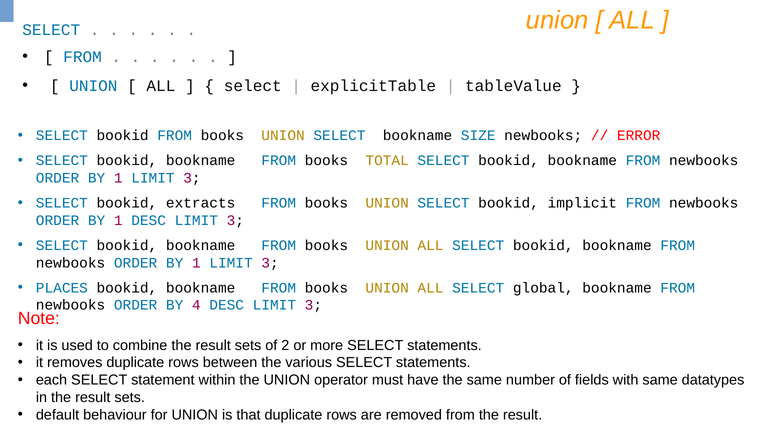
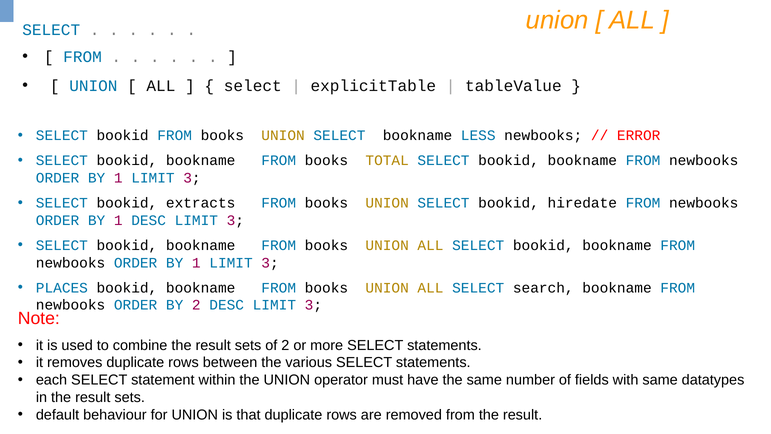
SIZE: SIZE -> LESS
implicit: implicit -> hiredate
global: global -> search
BY 4: 4 -> 2
